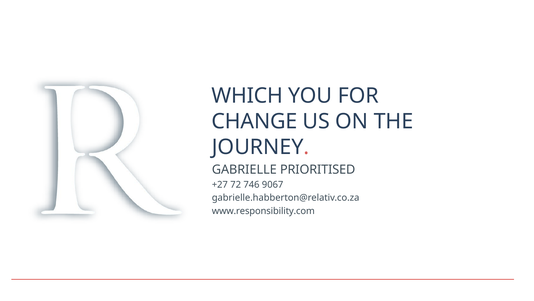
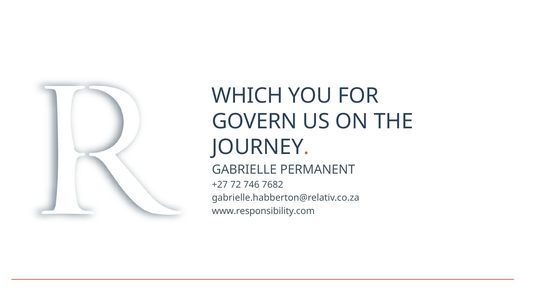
CHANGE: CHANGE -> GOVERN
PRIORITISED: PRIORITISED -> PERMANENT
9067: 9067 -> 7682
